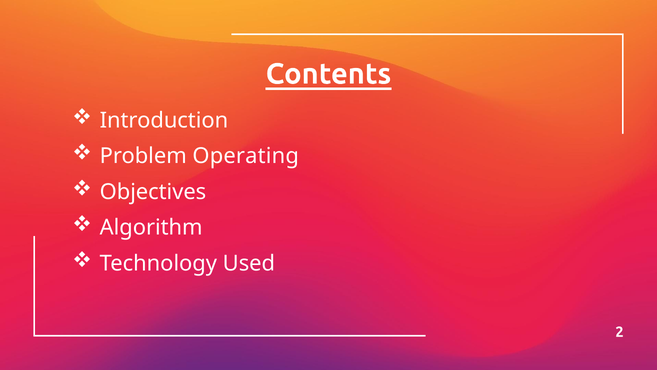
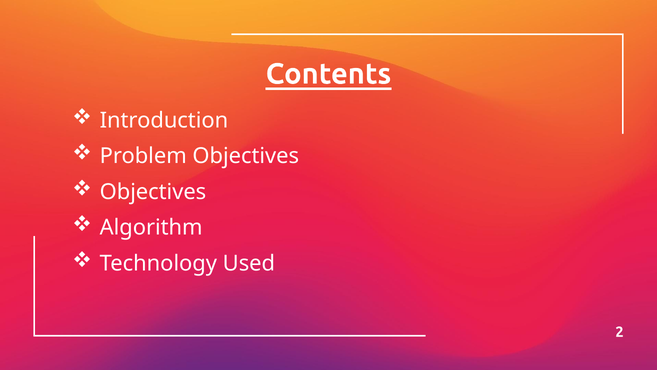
Problem Operating: Operating -> Objectives
